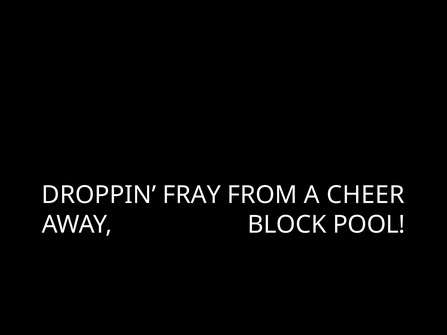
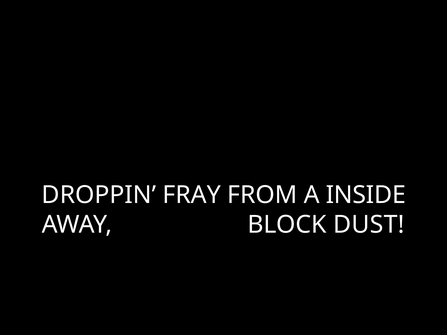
CHEER: CHEER -> INSIDE
POOL: POOL -> DUST
